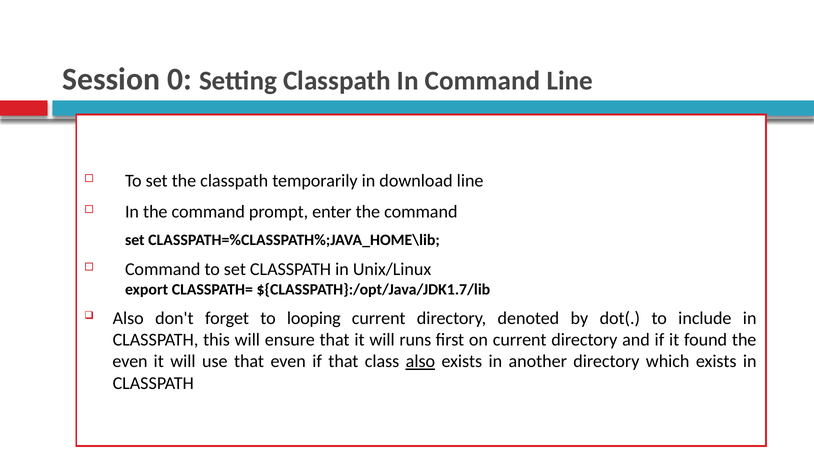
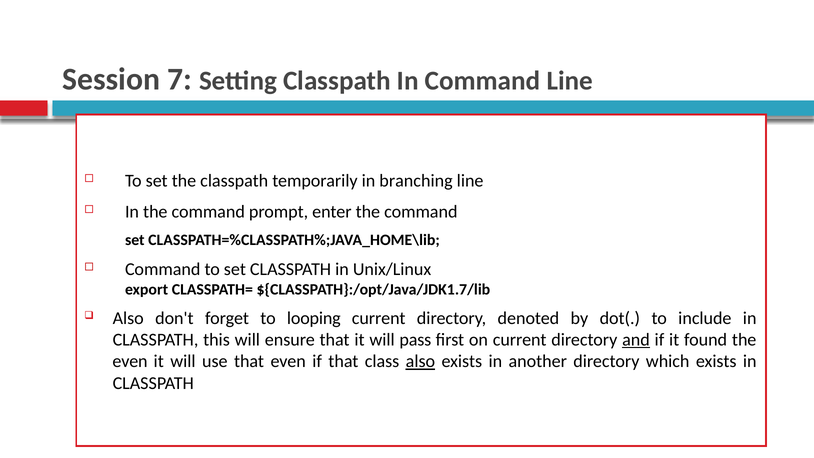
0: 0 -> 7
download: download -> branching
runs: runs -> pass
and underline: none -> present
